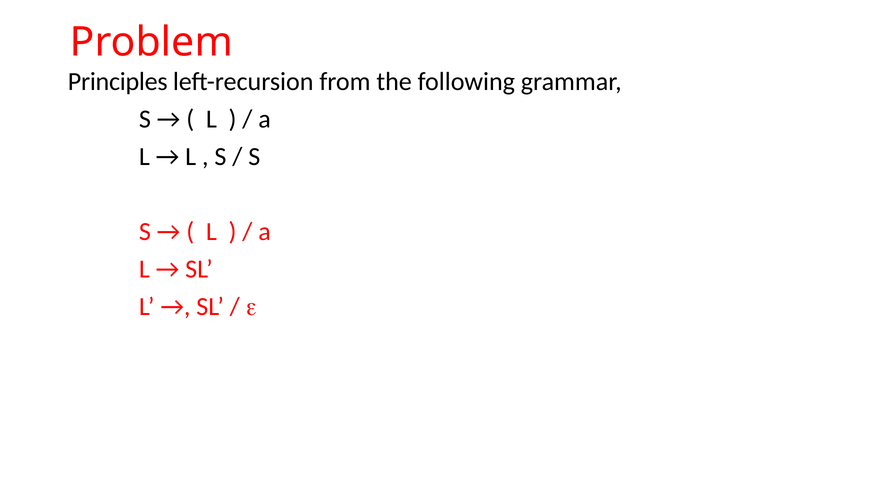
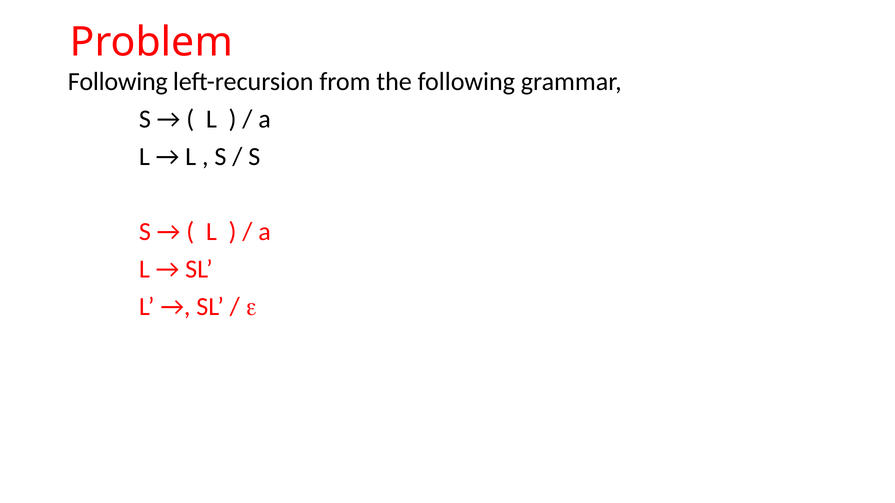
Principles at (118, 82): Principles -> Following
